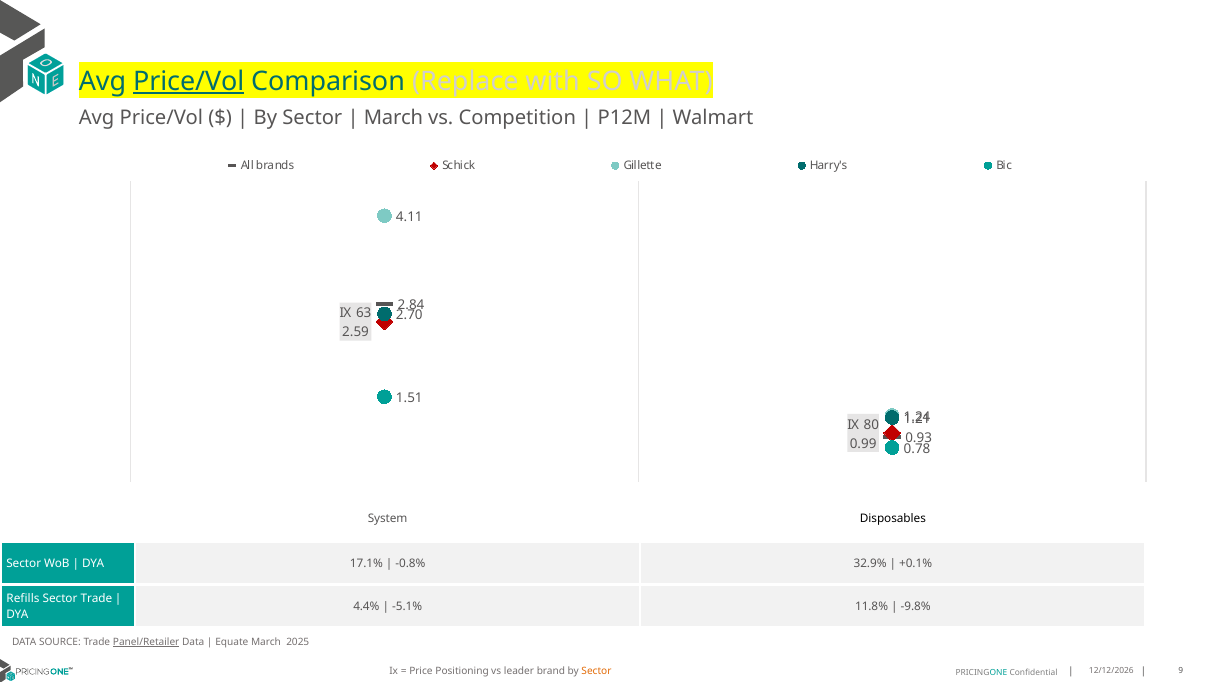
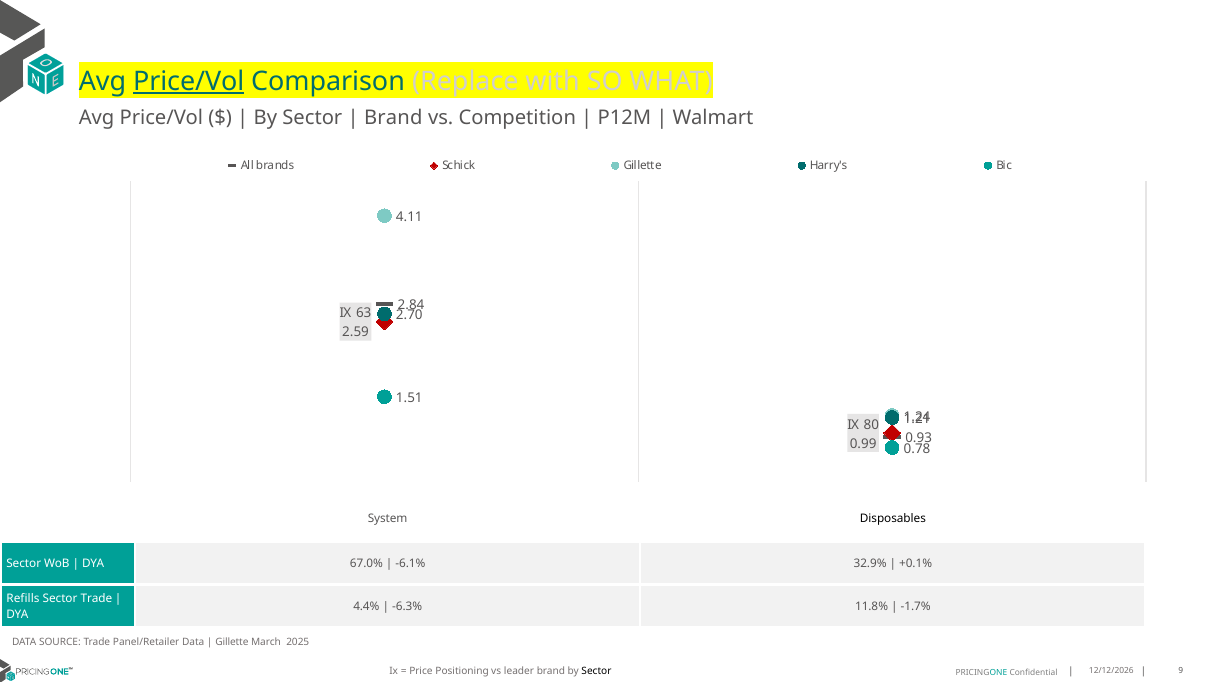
March at (393, 118): March -> Brand
17.1%: 17.1% -> 67.0%
-0.8%: -0.8% -> -6.1%
-5.1%: -5.1% -> -6.3%
-9.8%: -9.8% -> -1.7%
Panel/Retailer underline: present -> none
Equate at (232, 643): Equate -> Gillette
Sector at (597, 672) colour: orange -> black
